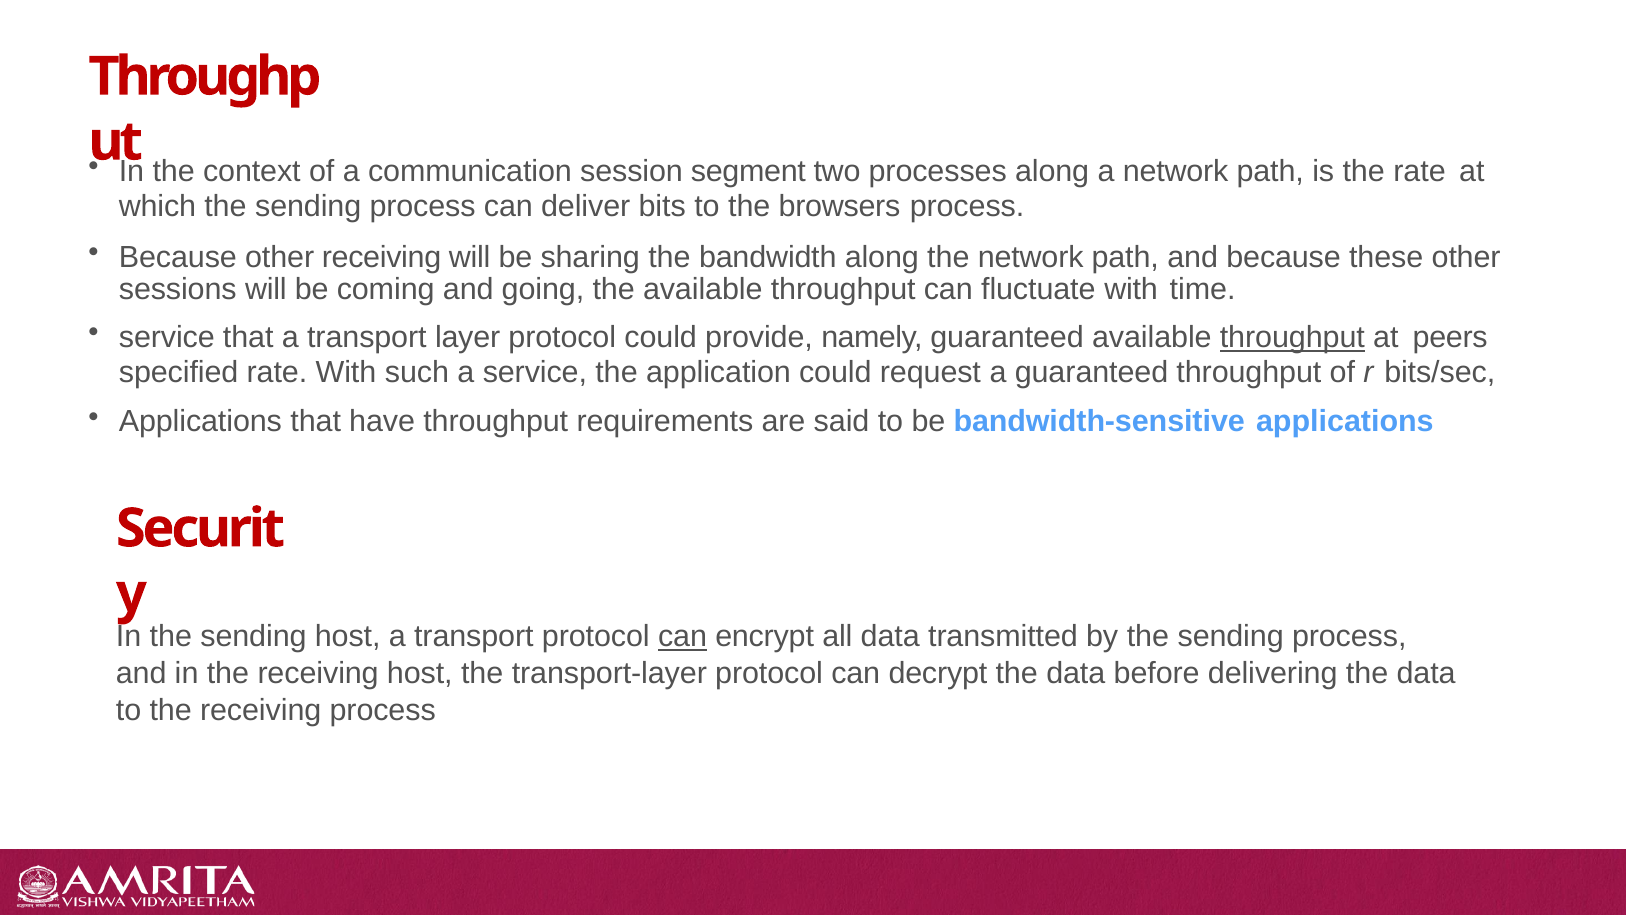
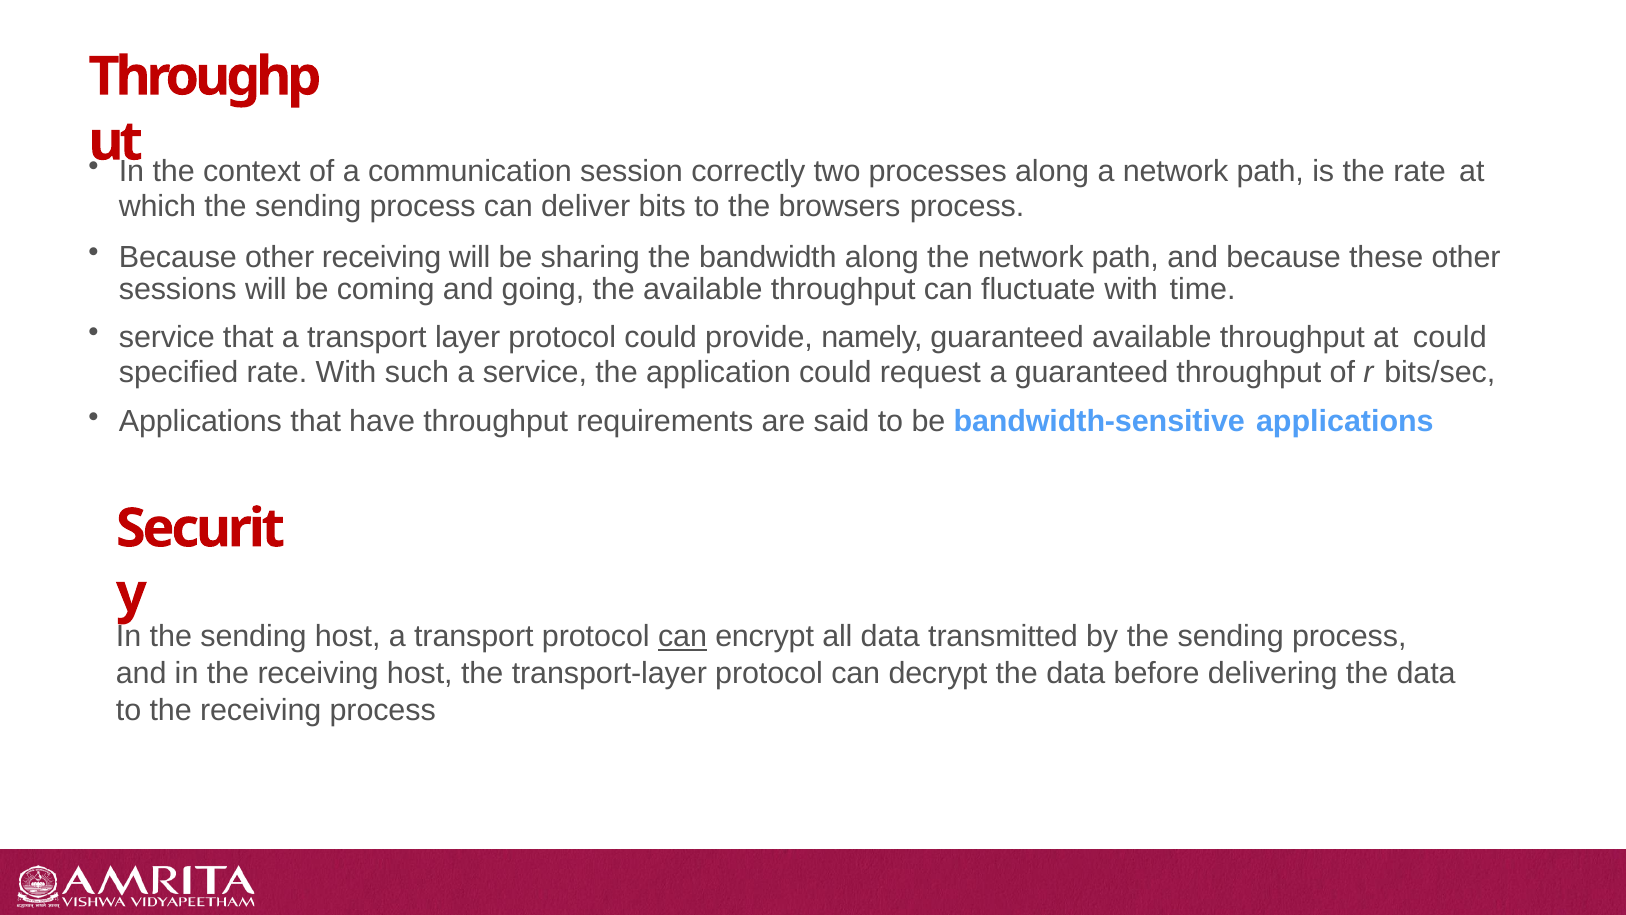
segment: segment -> correctly
throughput at (1292, 337) underline: present -> none
at peers: peers -> could
